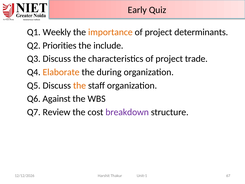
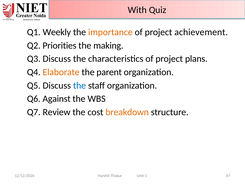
Early: Early -> With
determinants: determinants -> achievement
include: include -> making
trade: trade -> plans
during: during -> parent
the at (80, 85) colour: orange -> blue
breakdown colour: purple -> orange
